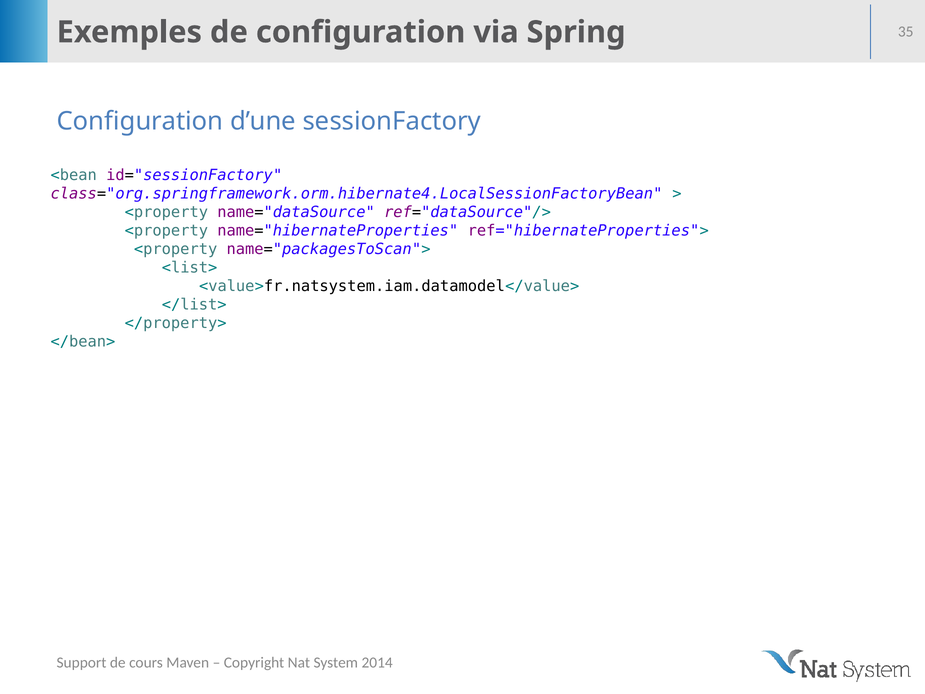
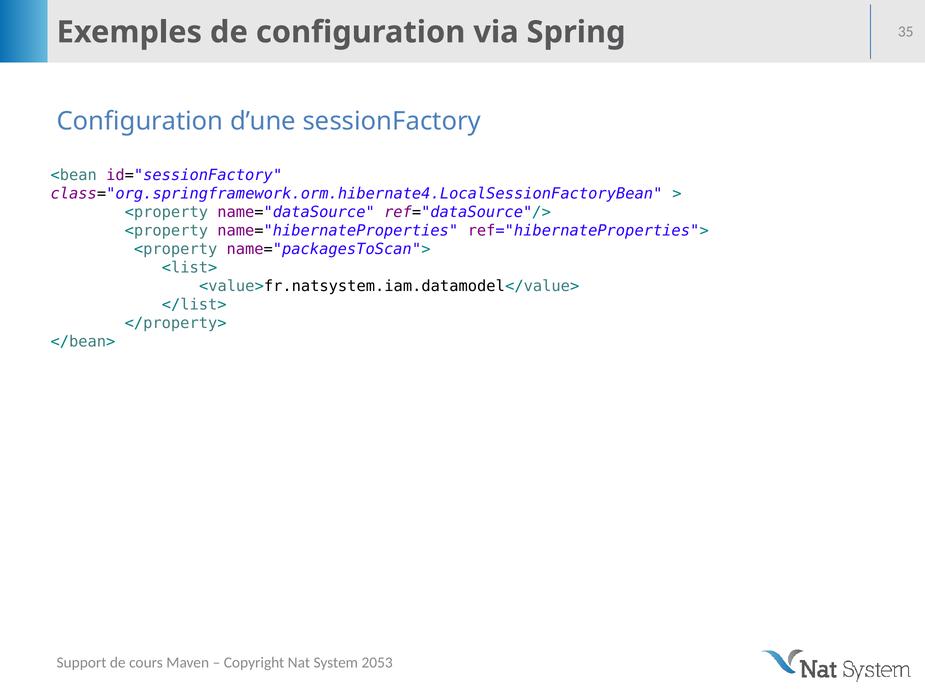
2014: 2014 -> 2053
